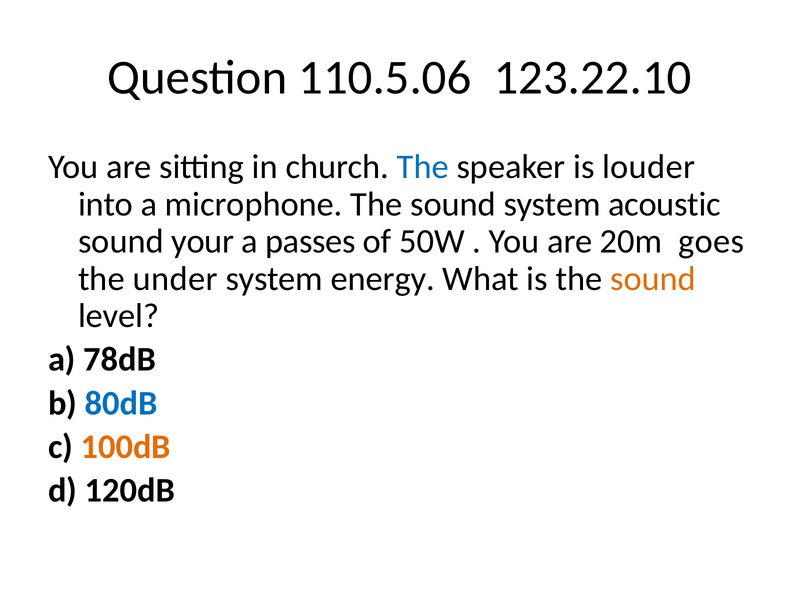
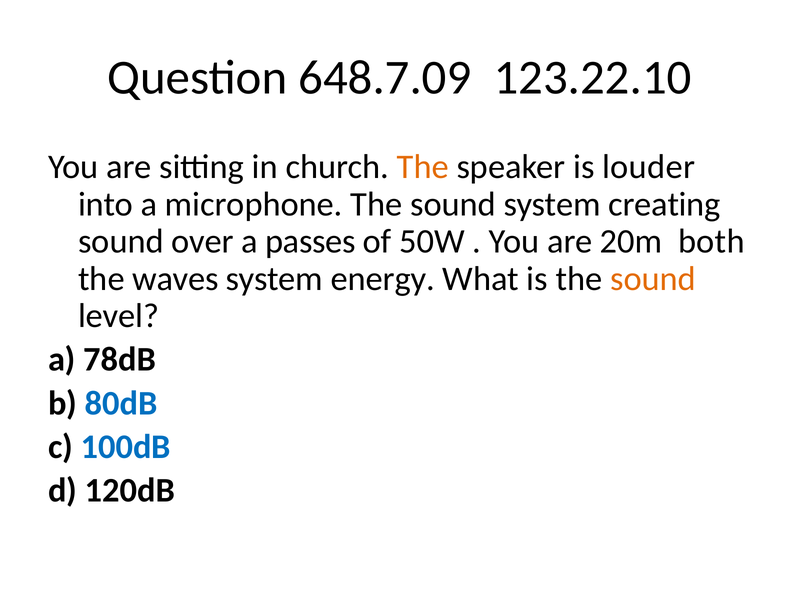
110.5.06: 110.5.06 -> 648.7.09
The at (423, 167) colour: blue -> orange
acoustic: acoustic -> creating
your: your -> over
goes: goes -> both
under: under -> waves
100dB colour: orange -> blue
